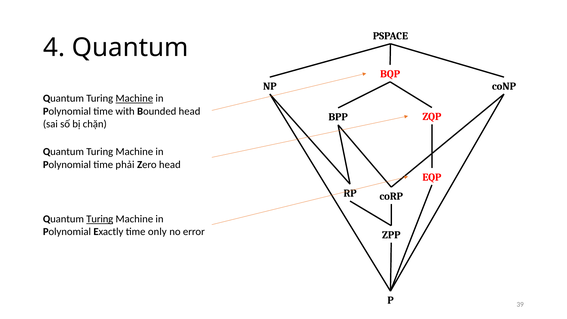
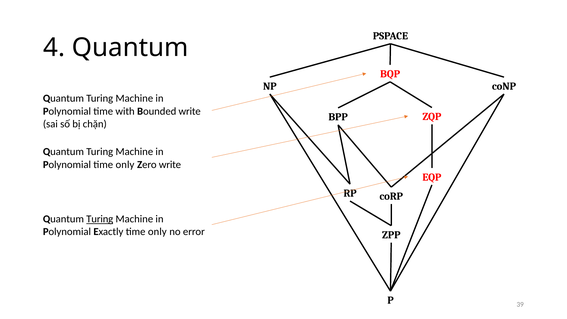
Machine at (134, 98) underline: present -> none
Bounded head: head -> write
Polynomial time phải: phải -> only
Zero head: head -> write
